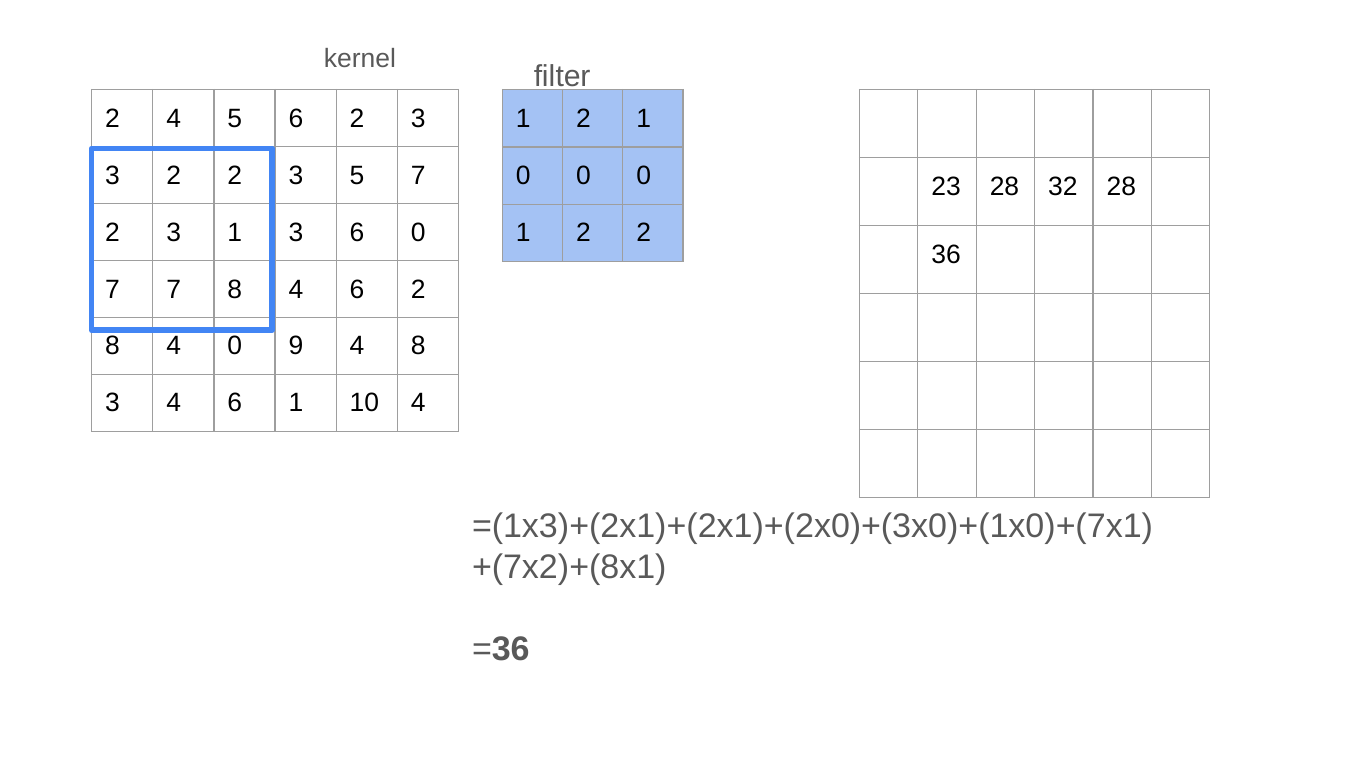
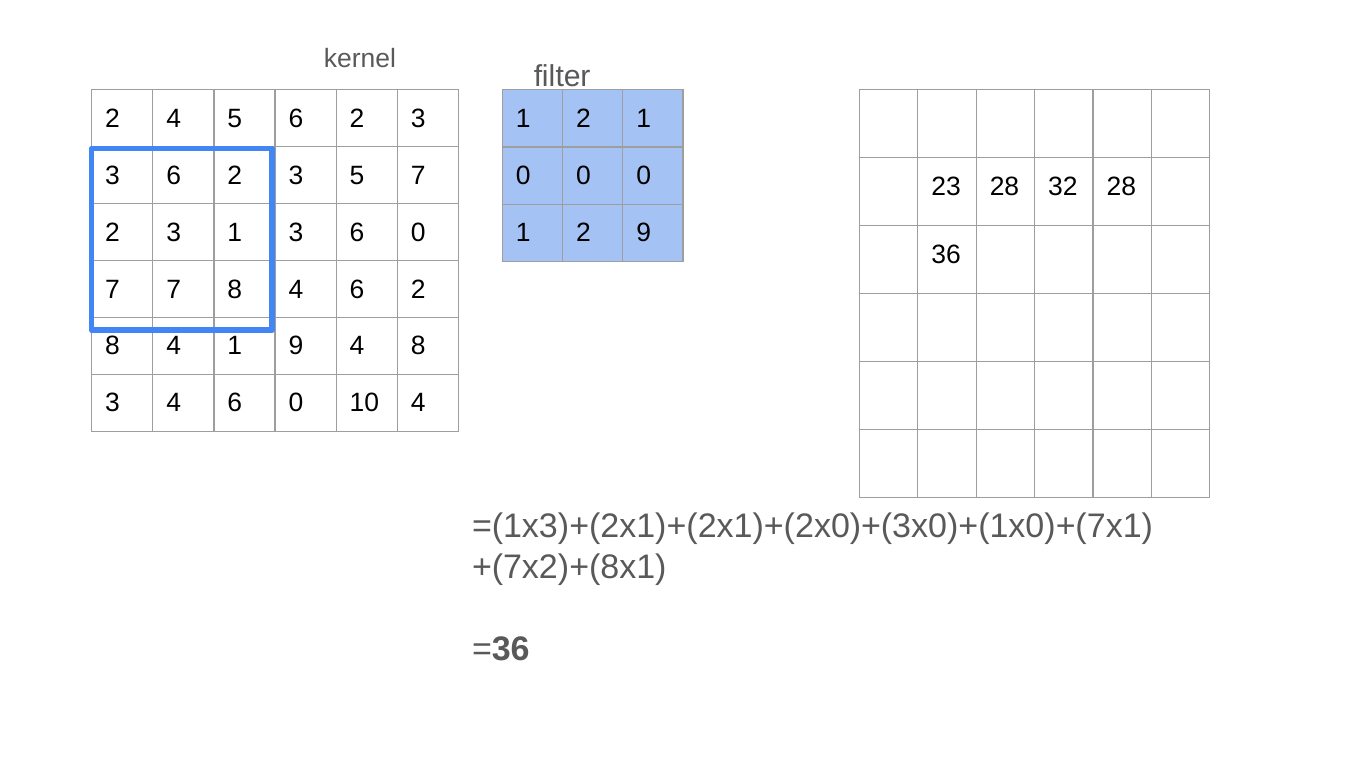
2 at (174, 175): 2 -> 6
1 2 2: 2 -> 9
8 4 0: 0 -> 1
4 6 1: 1 -> 0
